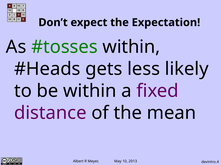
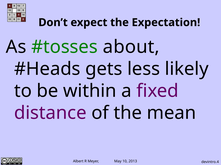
within at (131, 47): within -> about
